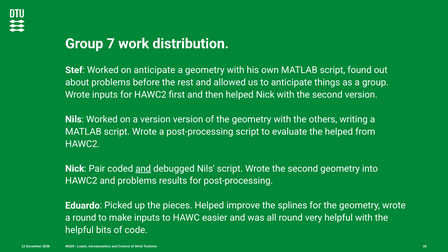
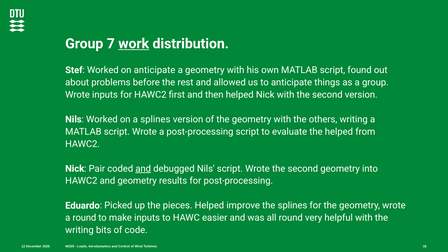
work underline: none -> present
a version: version -> splines
and problems: problems -> geometry
helpful at (79, 230): helpful -> writing
